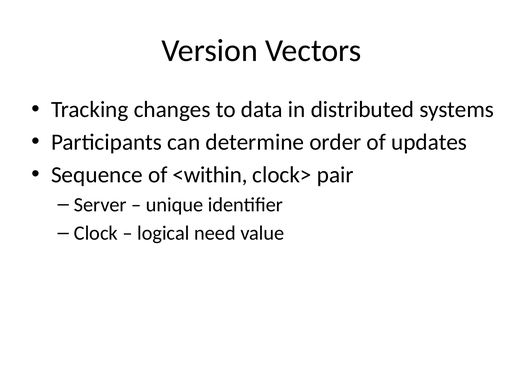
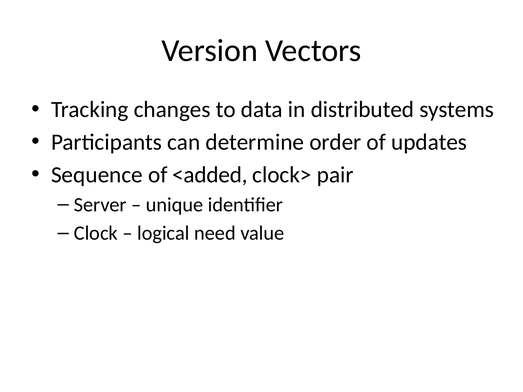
<within: <within -> <added
